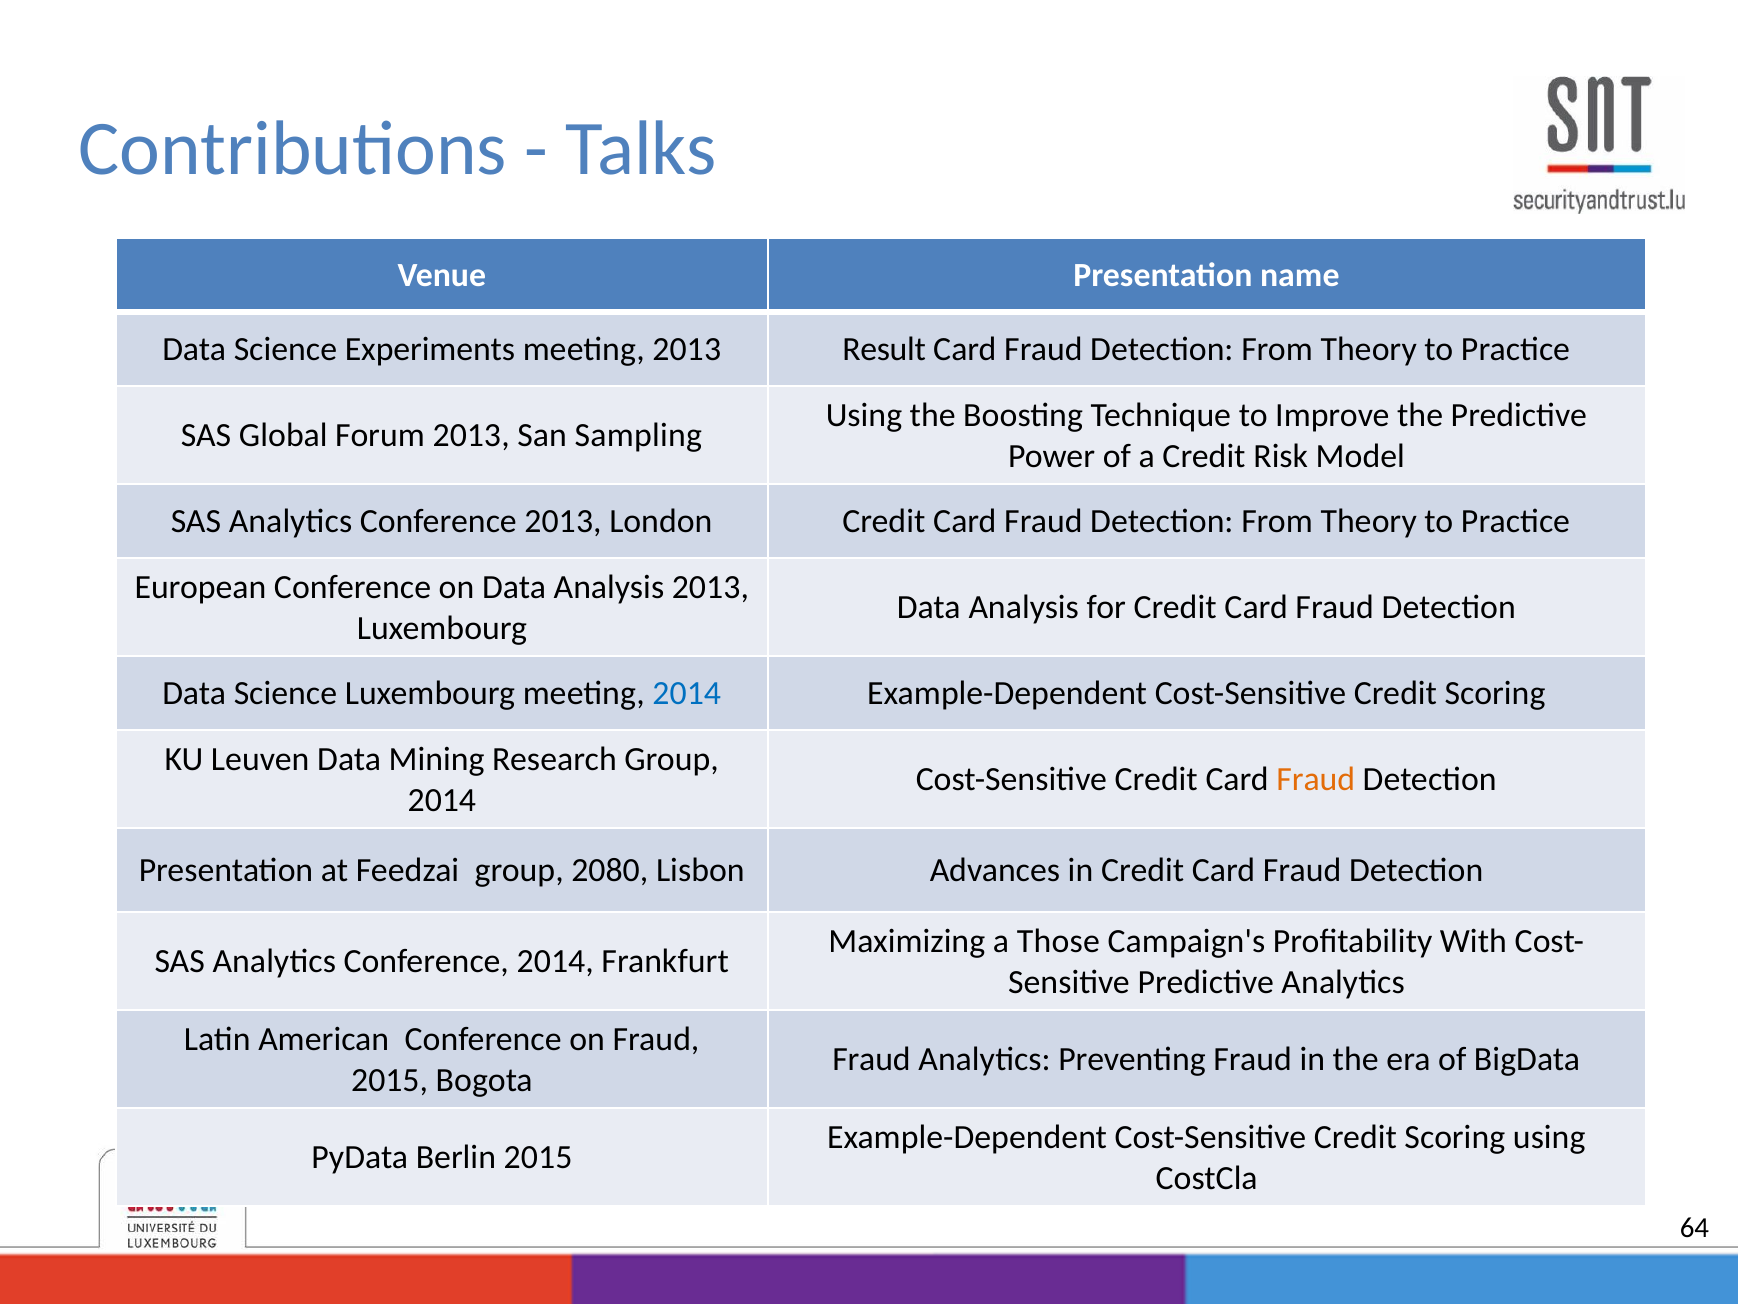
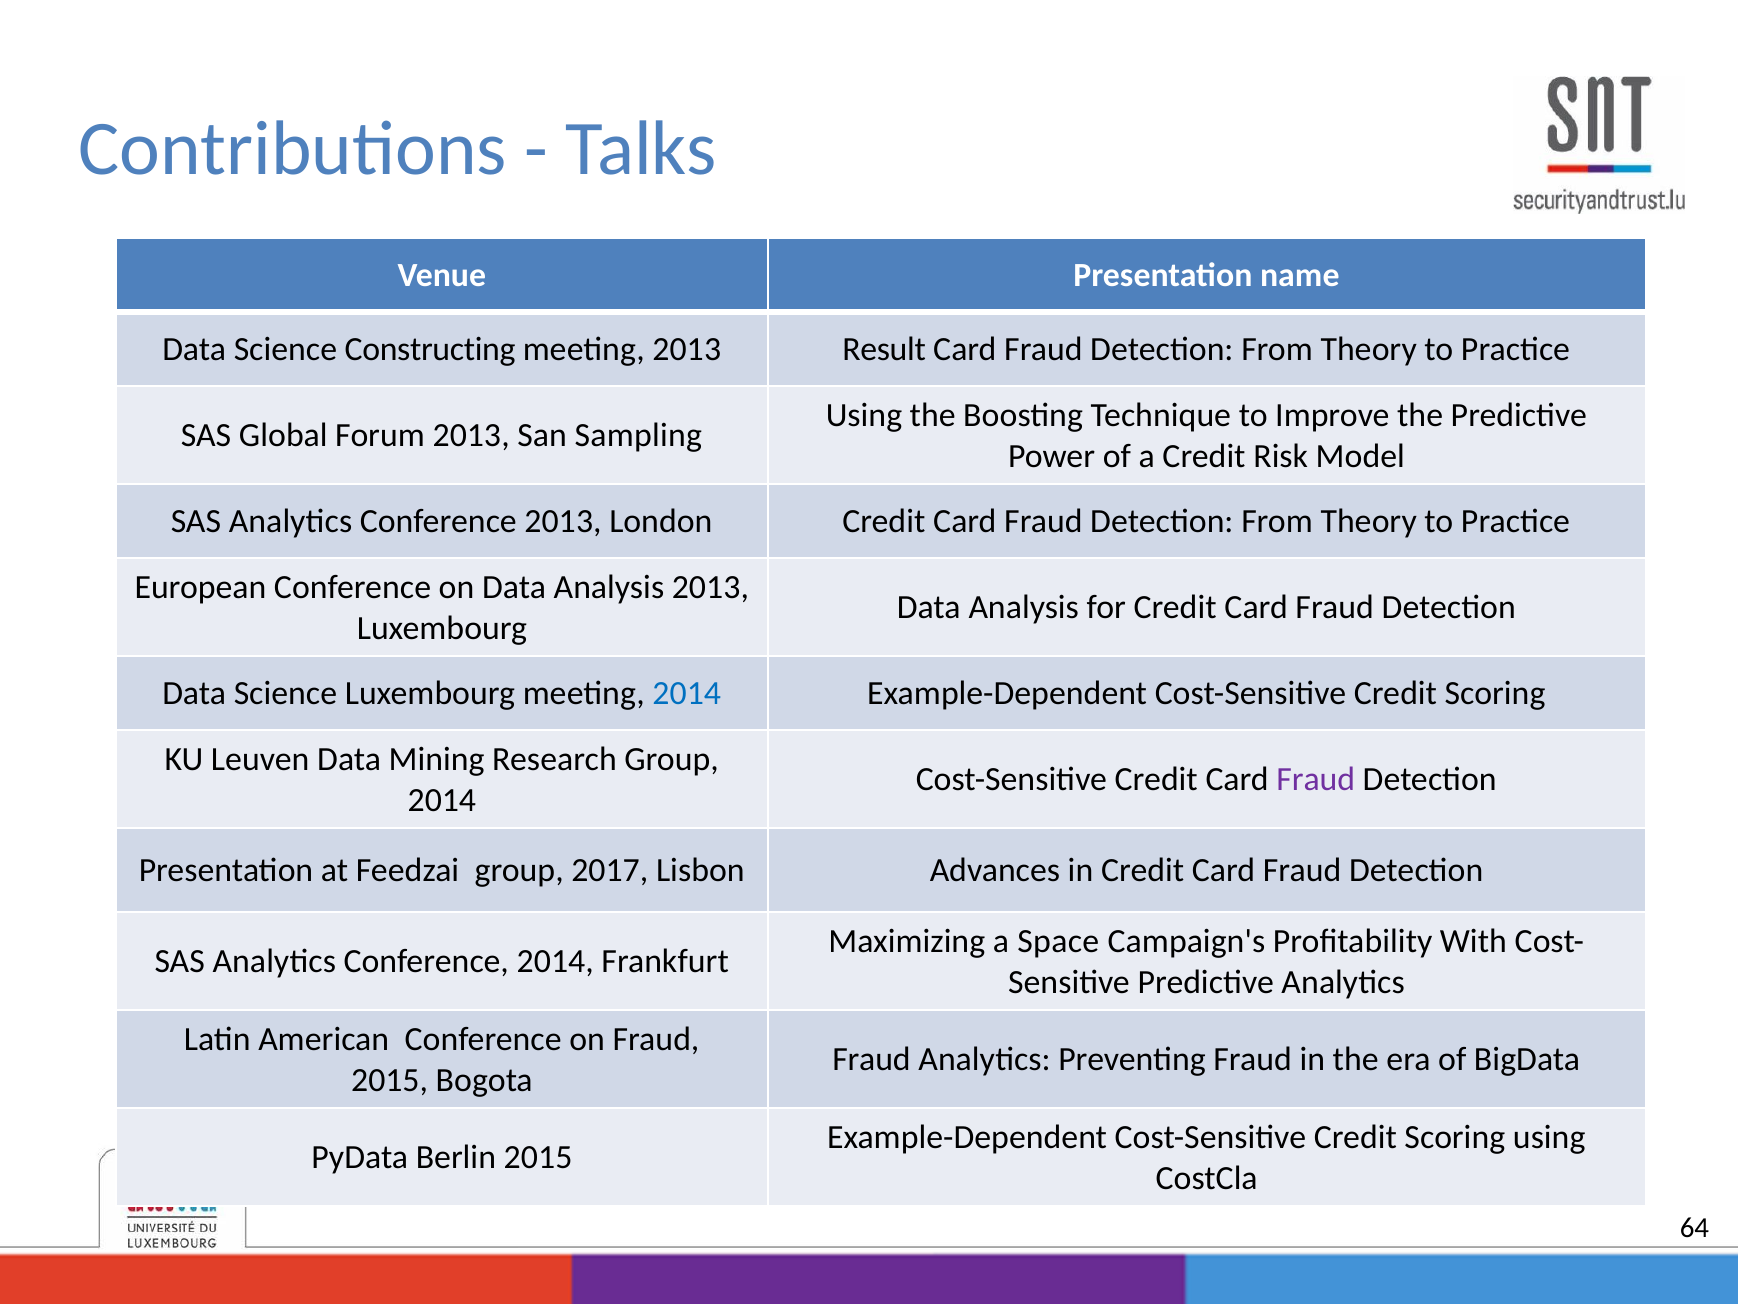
Experiments: Experiments -> Constructing
Fraud at (1316, 779) colour: orange -> purple
2080: 2080 -> 2017
Those: Those -> Space
